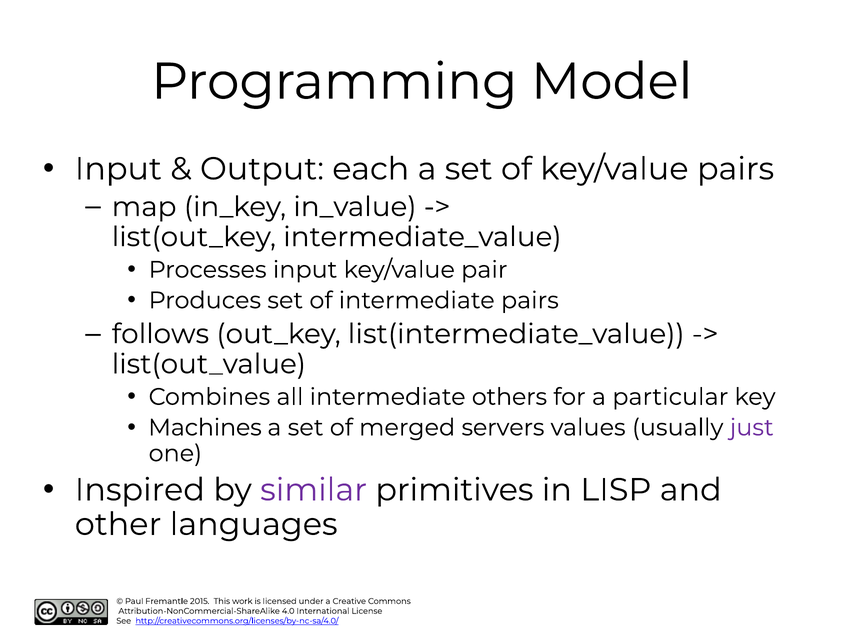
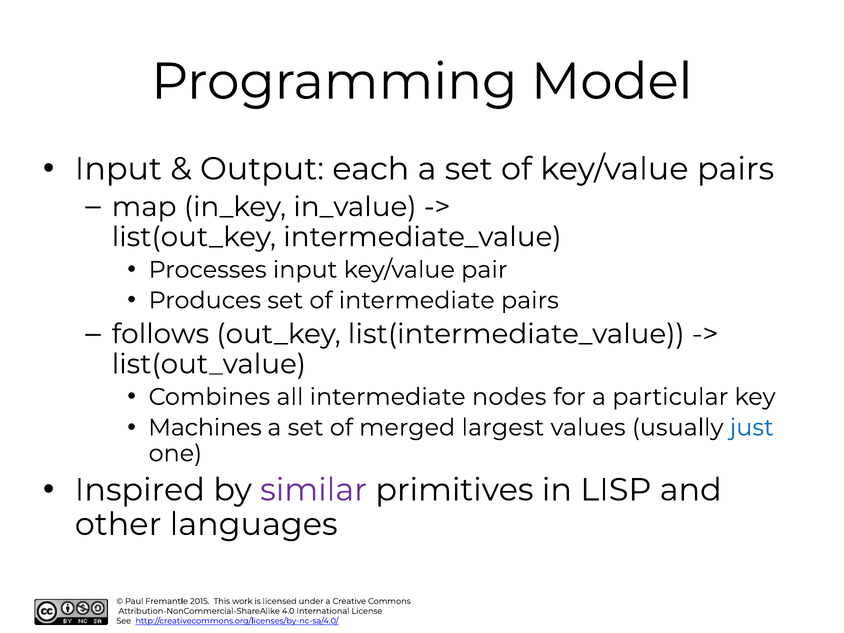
others: others -> nodes
servers: servers -> largest
just colour: purple -> blue
